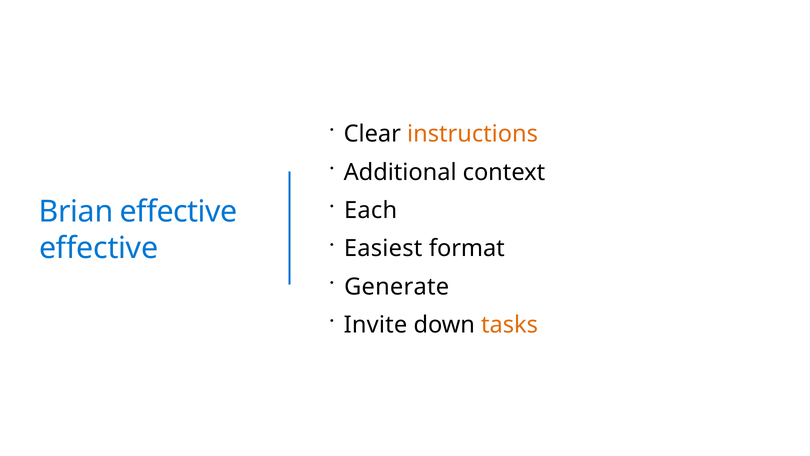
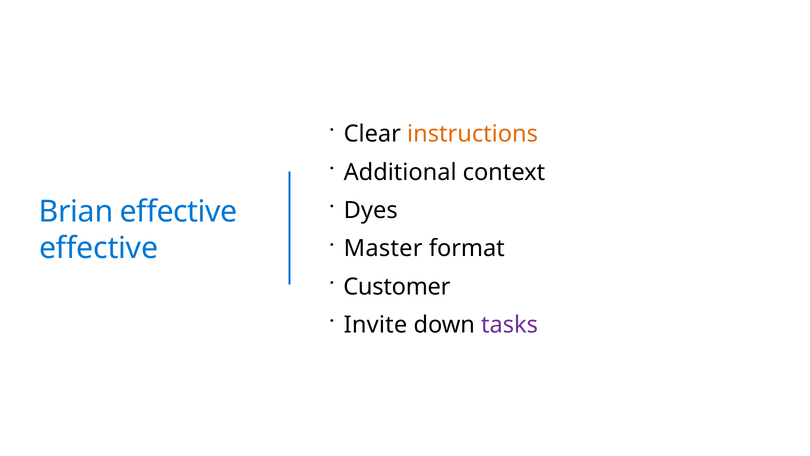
Each: Each -> Dyes
Easiest: Easiest -> Master
Generate: Generate -> Customer
tasks colour: orange -> purple
